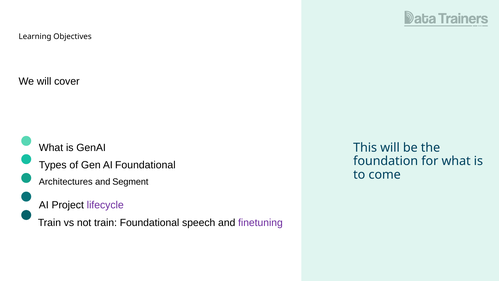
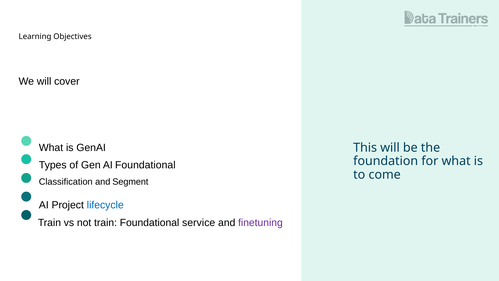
Architectures: Architectures -> Classification
lifecycle colour: purple -> blue
speech: speech -> service
